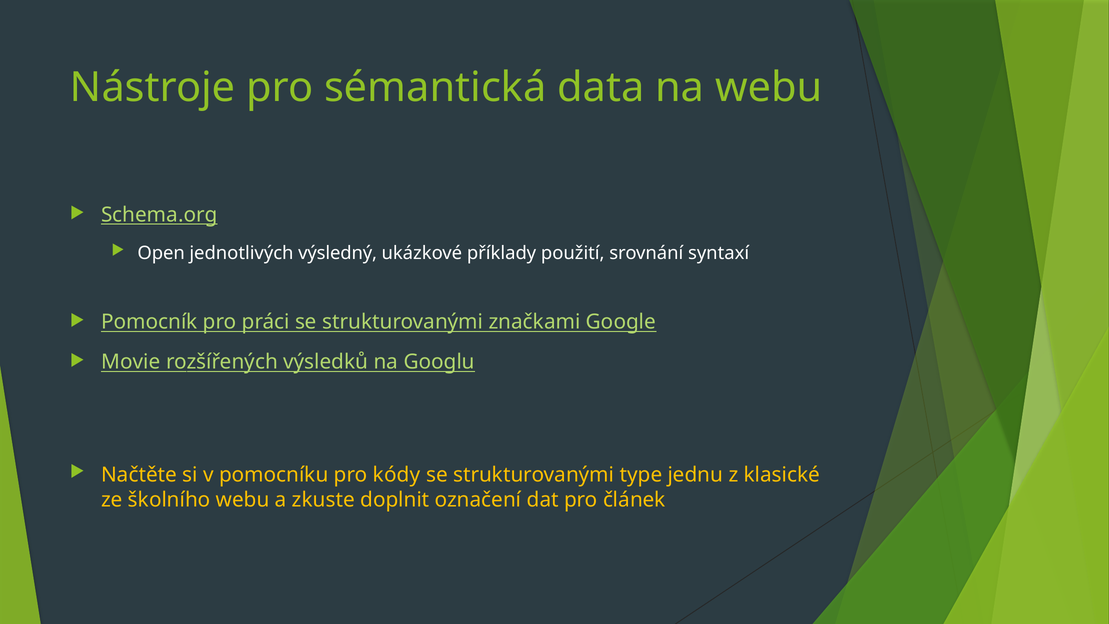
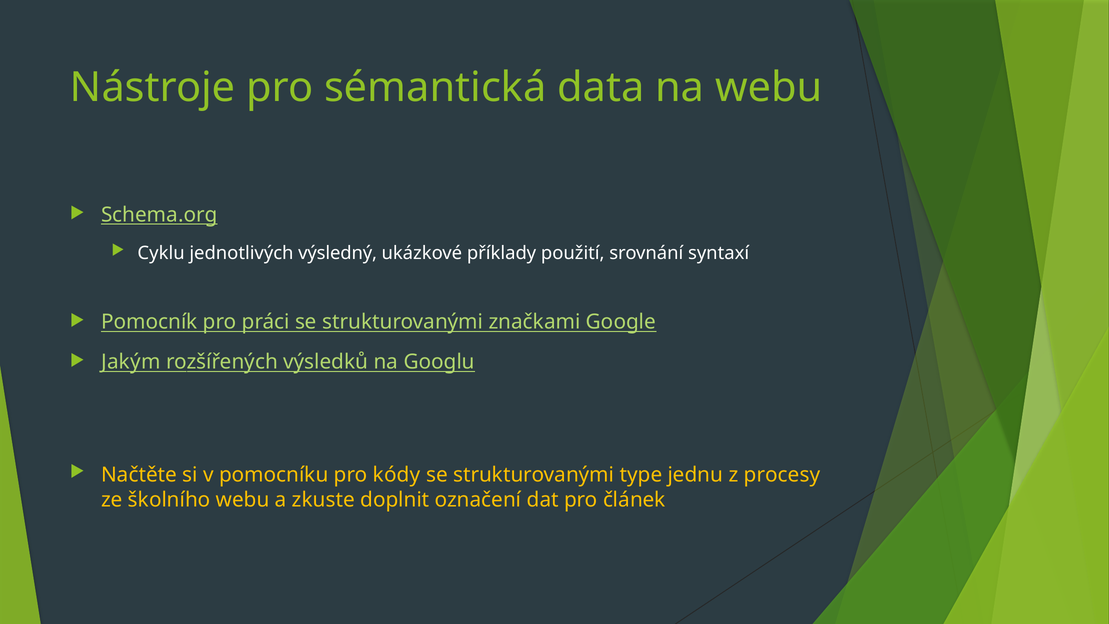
Open: Open -> Cyklu
Movie: Movie -> Jakým
klasické: klasické -> procesy
